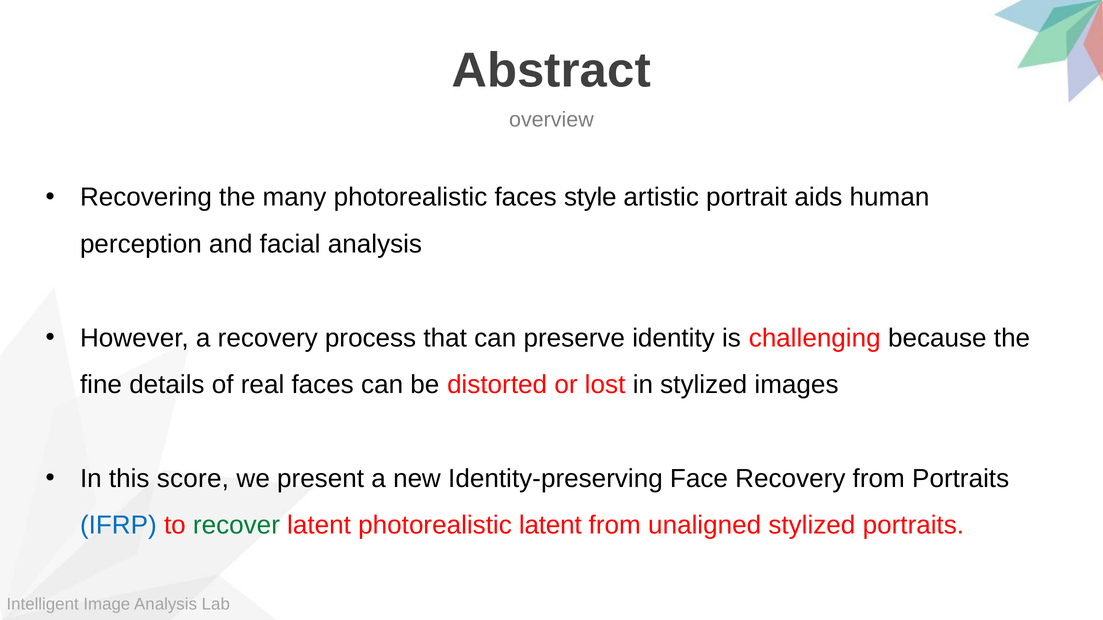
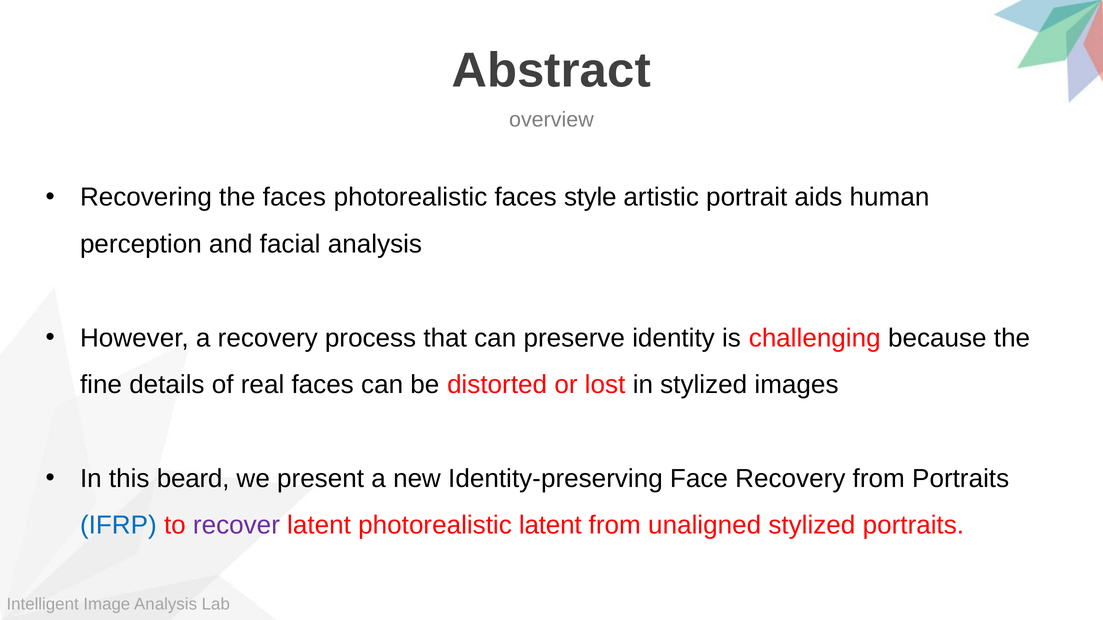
the many: many -> faces
score: score -> beard
recover colour: green -> purple
